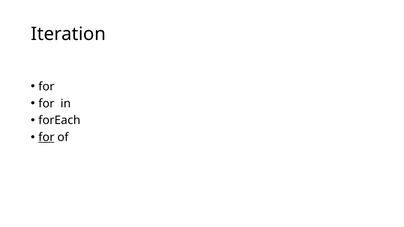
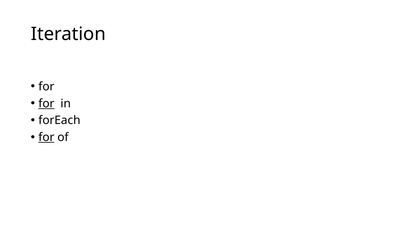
for at (46, 104) underline: none -> present
